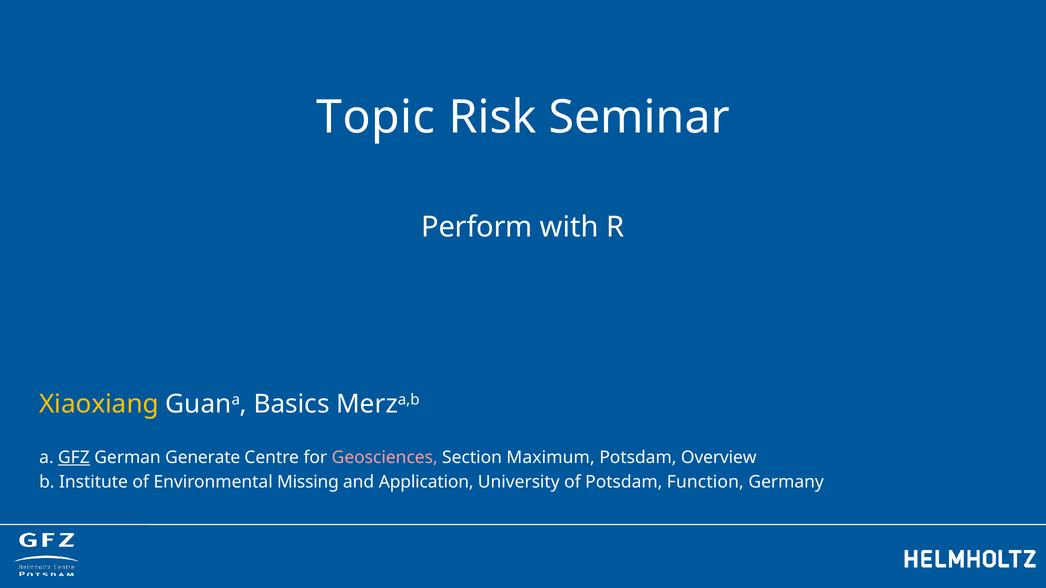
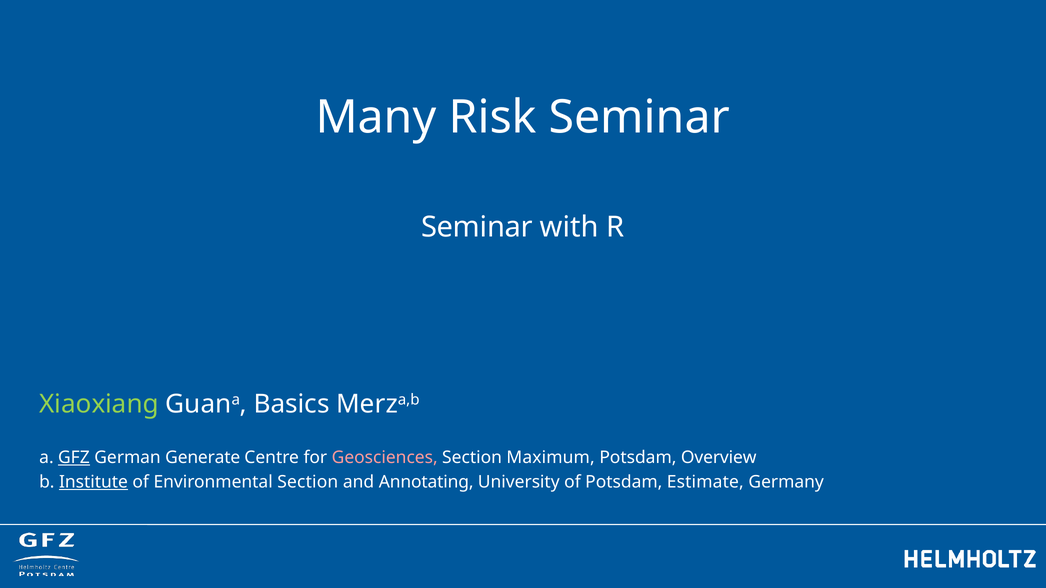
Topic: Topic -> Many
Perform at (477, 227): Perform -> Seminar
Xiaoxiang colour: yellow -> light green
Institute underline: none -> present
Environmental Missing: Missing -> Section
Application: Application -> Annotating
Function: Function -> Estimate
